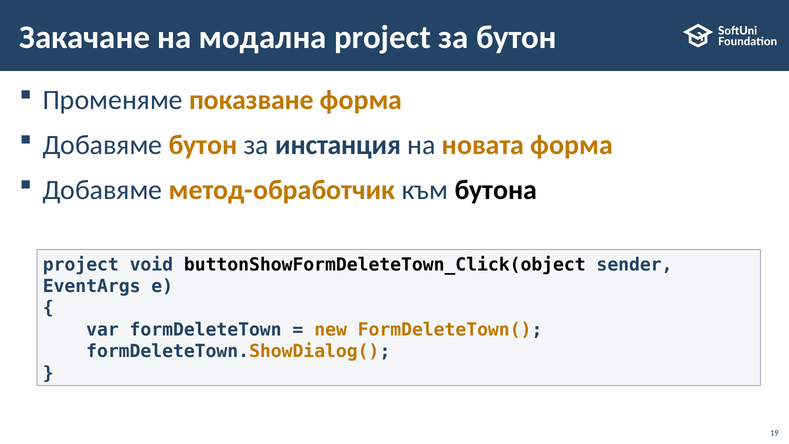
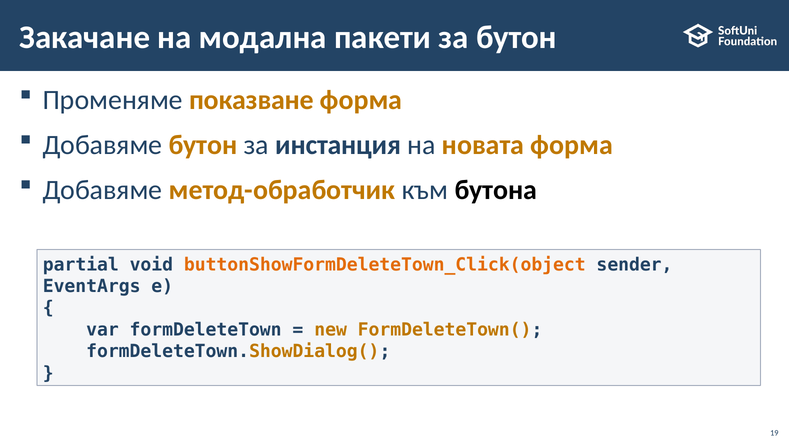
модална project: project -> пакети
project at (81, 264): project -> partial
buttonShowFormDeleteTown_Click(object colour: black -> orange
